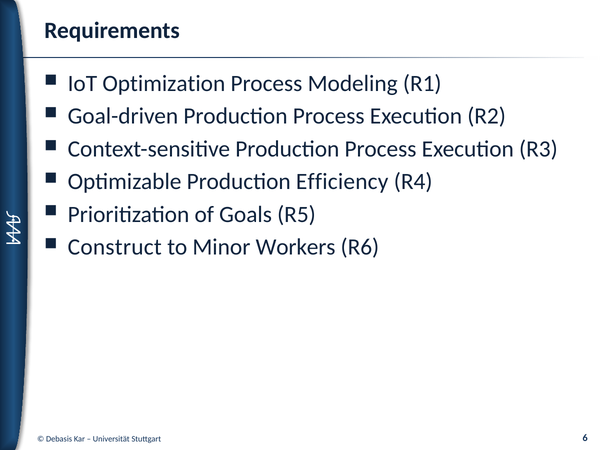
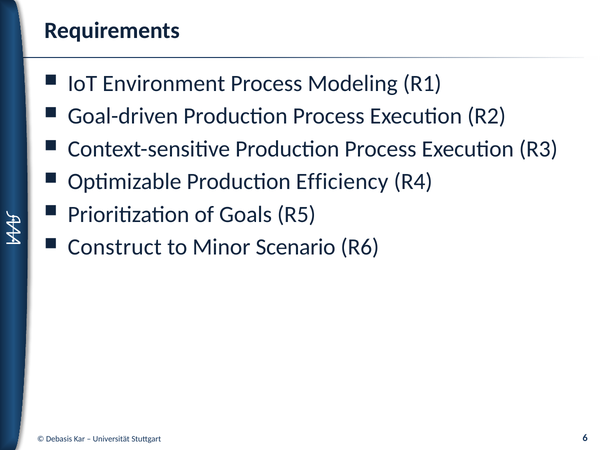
Optimization: Optimization -> Environment
Workers: Workers -> Scenario
